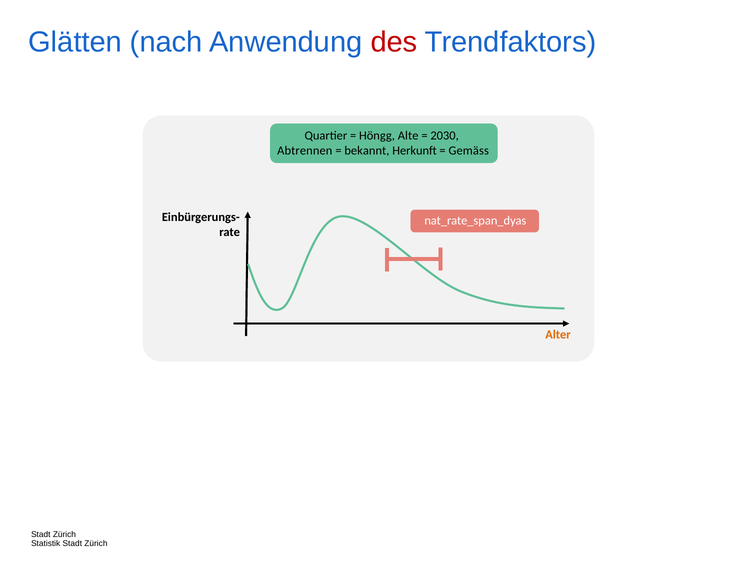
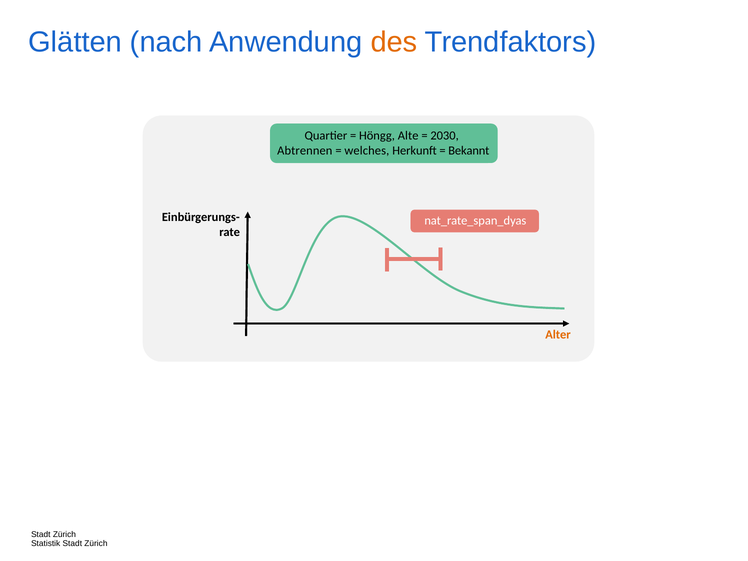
des colour: red -> orange
bekannt: bekannt -> welches
Gemäss: Gemäss -> Bekannt
